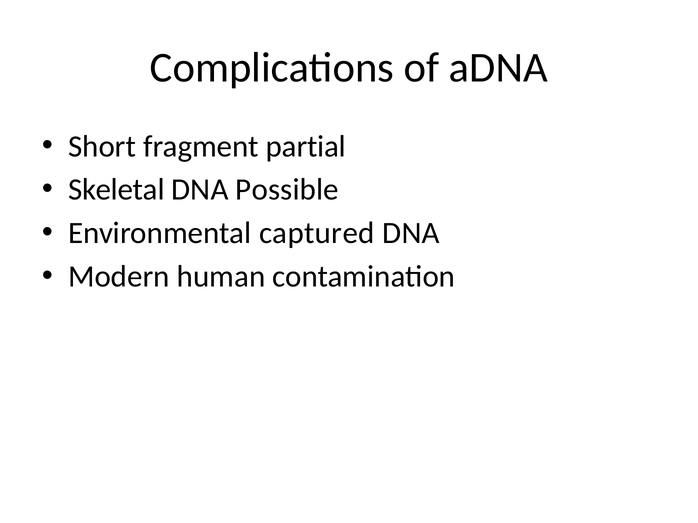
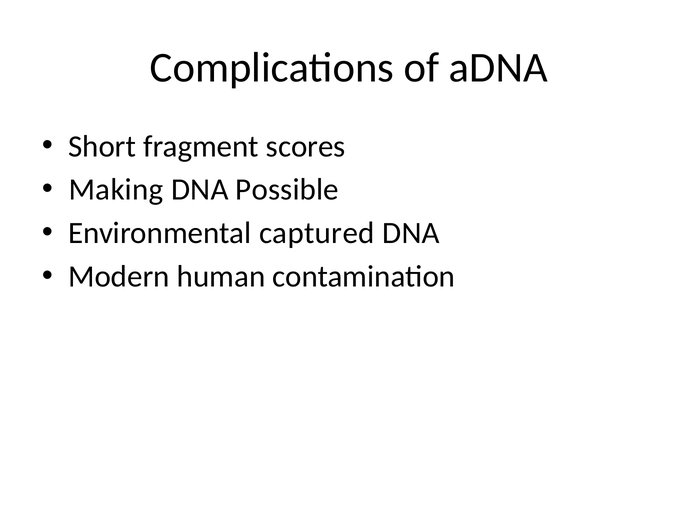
partial: partial -> scores
Skeletal: Skeletal -> Making
